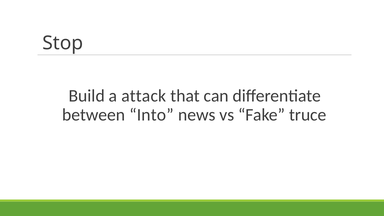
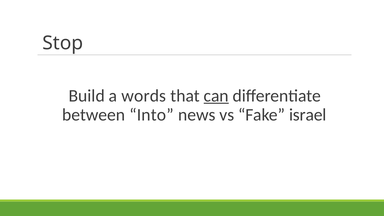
attack: attack -> words
can underline: none -> present
truce: truce -> israel
